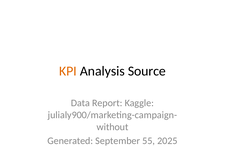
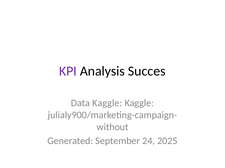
KPI colour: orange -> purple
Source: Source -> Succes
Data Report: Report -> Kaggle
55: 55 -> 24
